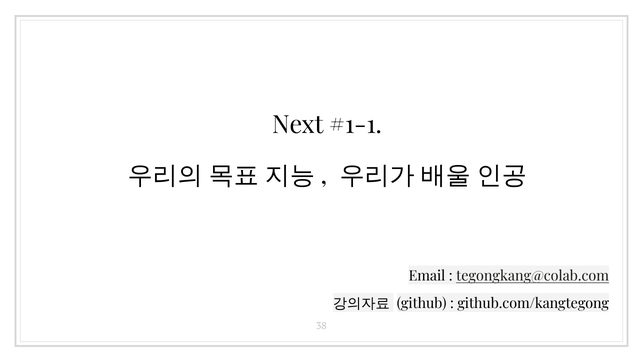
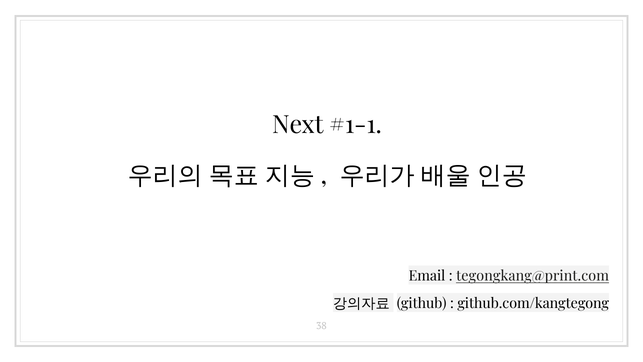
tegongkang@colab.com: tegongkang@colab.com -> tegongkang@print.com
